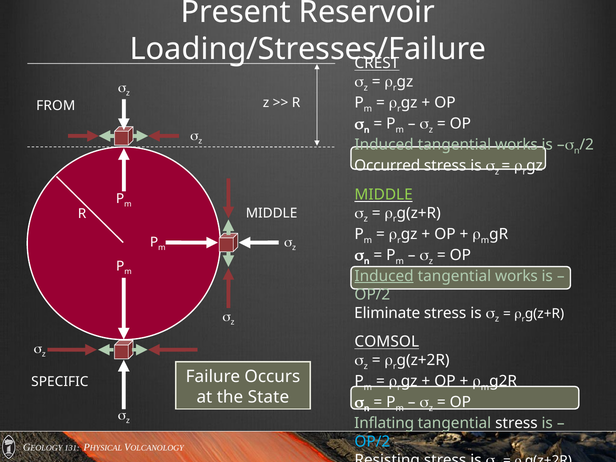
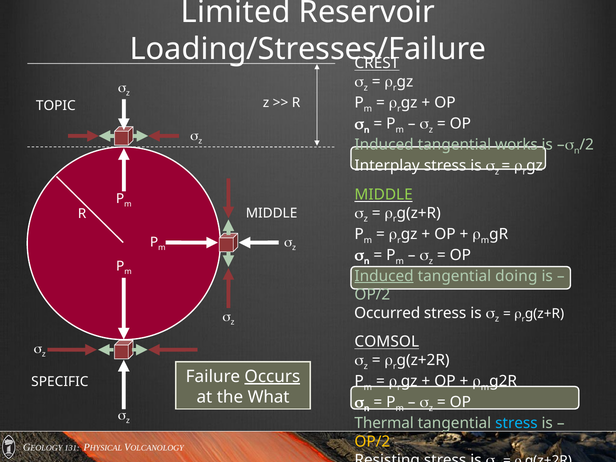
Present: Present -> Limited
FROM: FROM -> TOPIC
Occurred: Occurred -> Interplay
works at (516, 276): works -> doing
Eliminate: Eliminate -> Occurred
Occurs underline: none -> present
State: State -> What
Inflating: Inflating -> Thermal
stress at (516, 423) colour: white -> light blue
OP/2 at (372, 442) colour: light blue -> yellow
